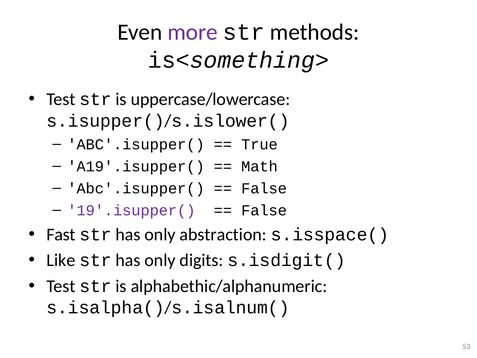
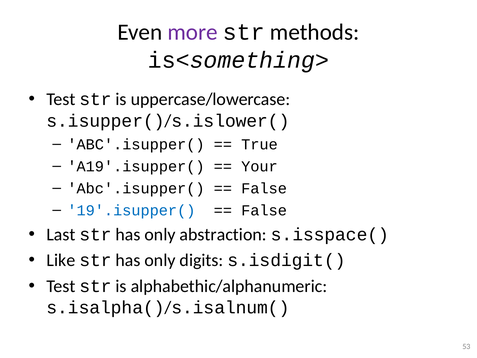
Math: Math -> Your
19'.isupper( colour: purple -> blue
Fast: Fast -> Last
